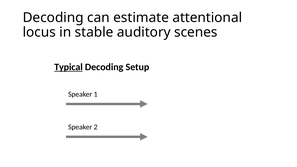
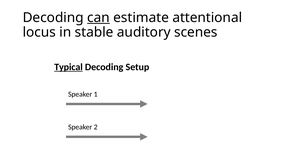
can underline: none -> present
